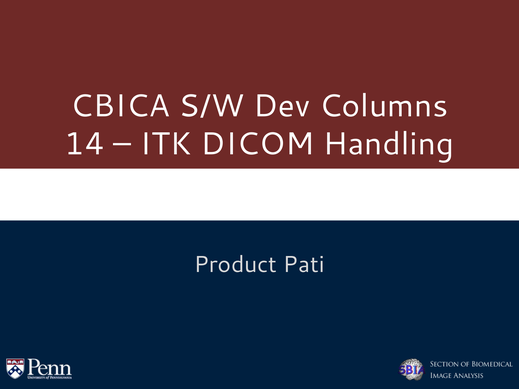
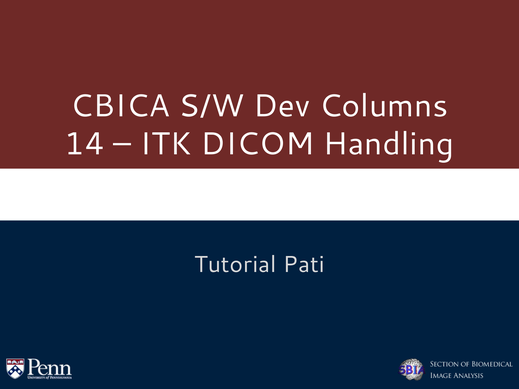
Product: Product -> Tutorial
